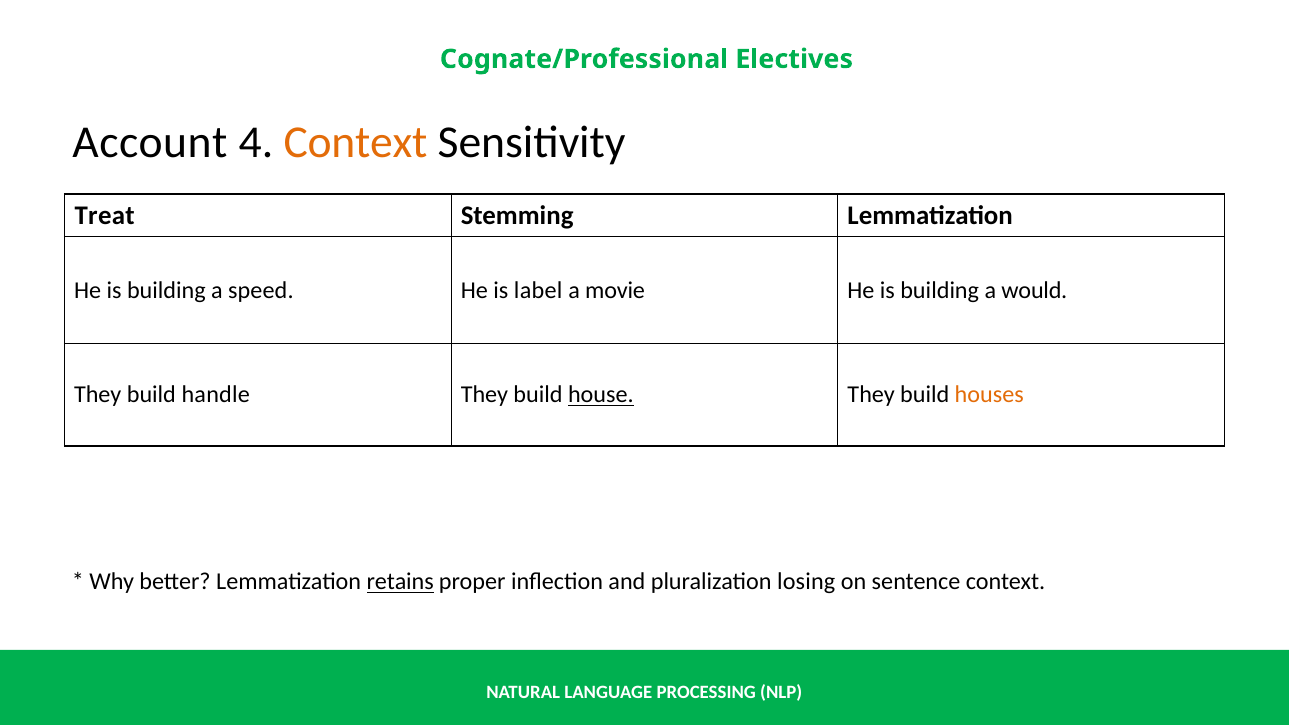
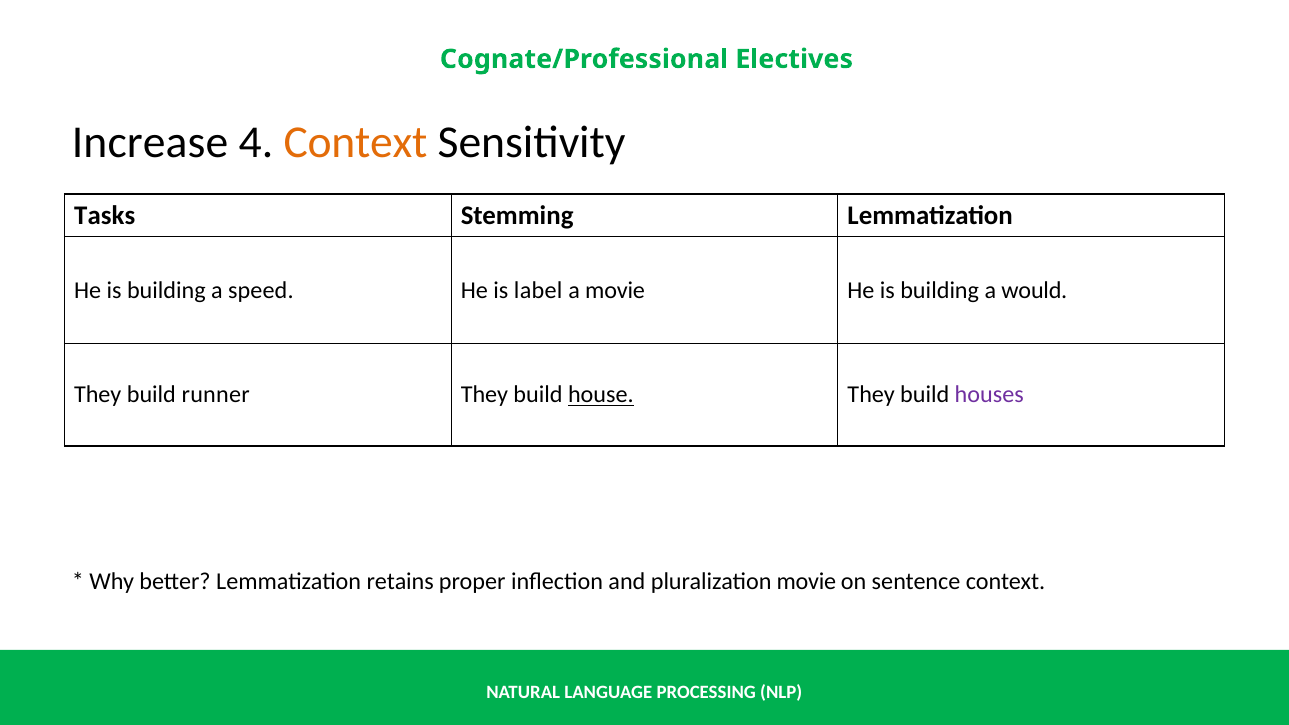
Account: Account -> Increase
Treat: Treat -> Tasks
handle: handle -> runner
houses colour: orange -> purple
retains underline: present -> none
pluralization losing: losing -> movie
